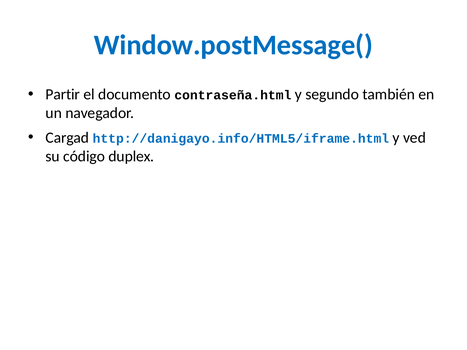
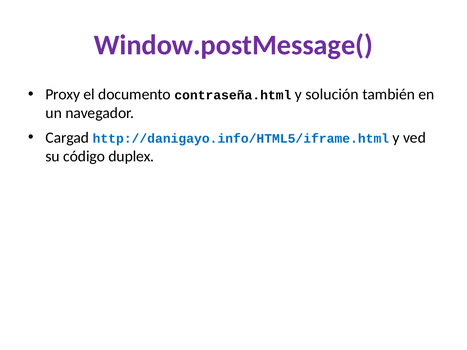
Window.postMessage( colour: blue -> purple
Partir: Partir -> Proxy
segundo: segundo -> solución
